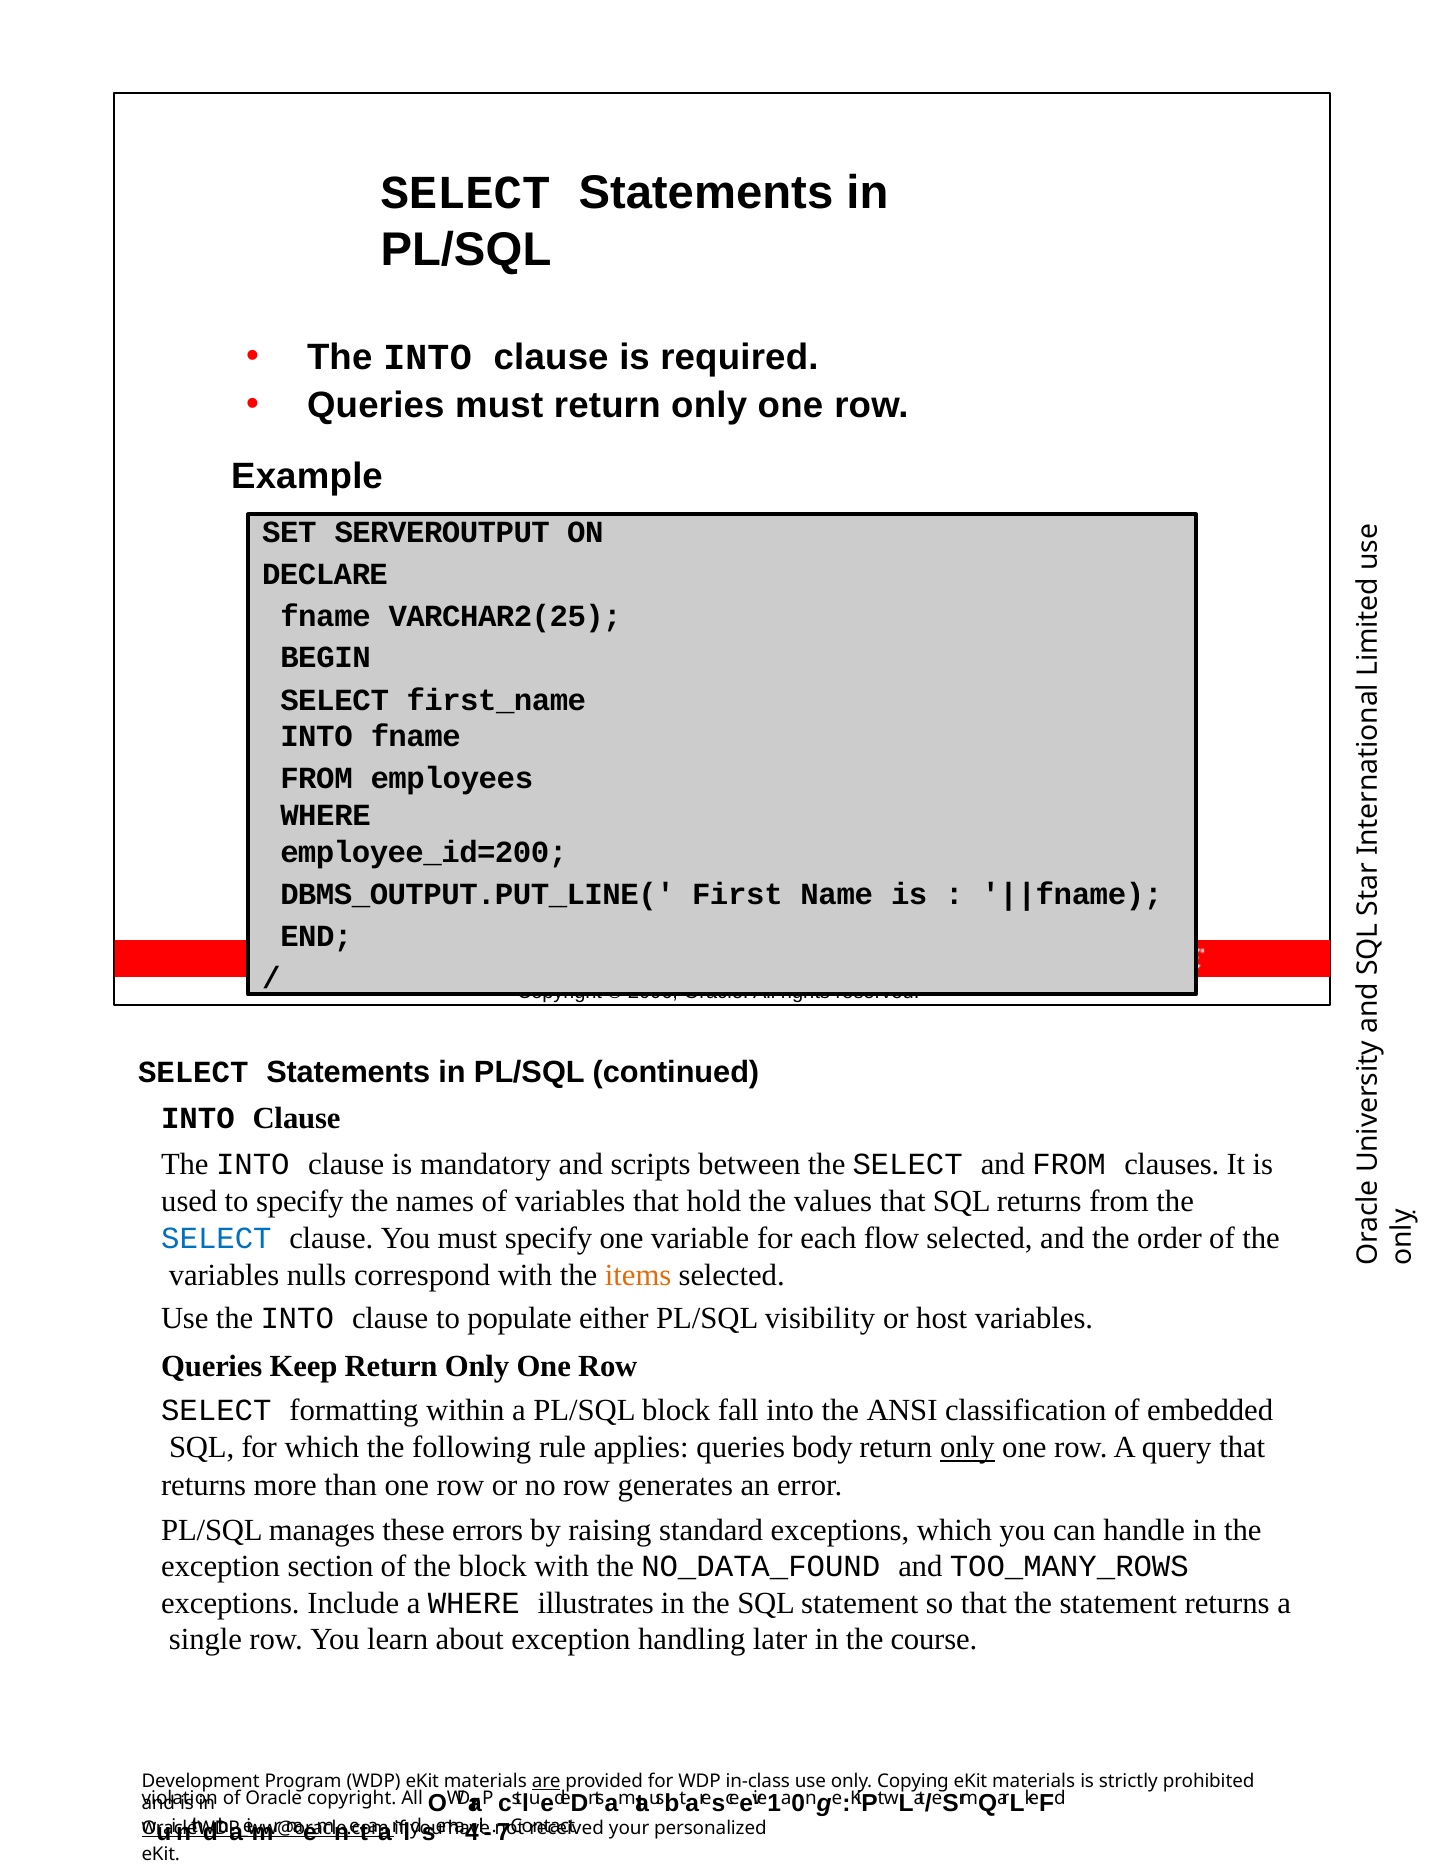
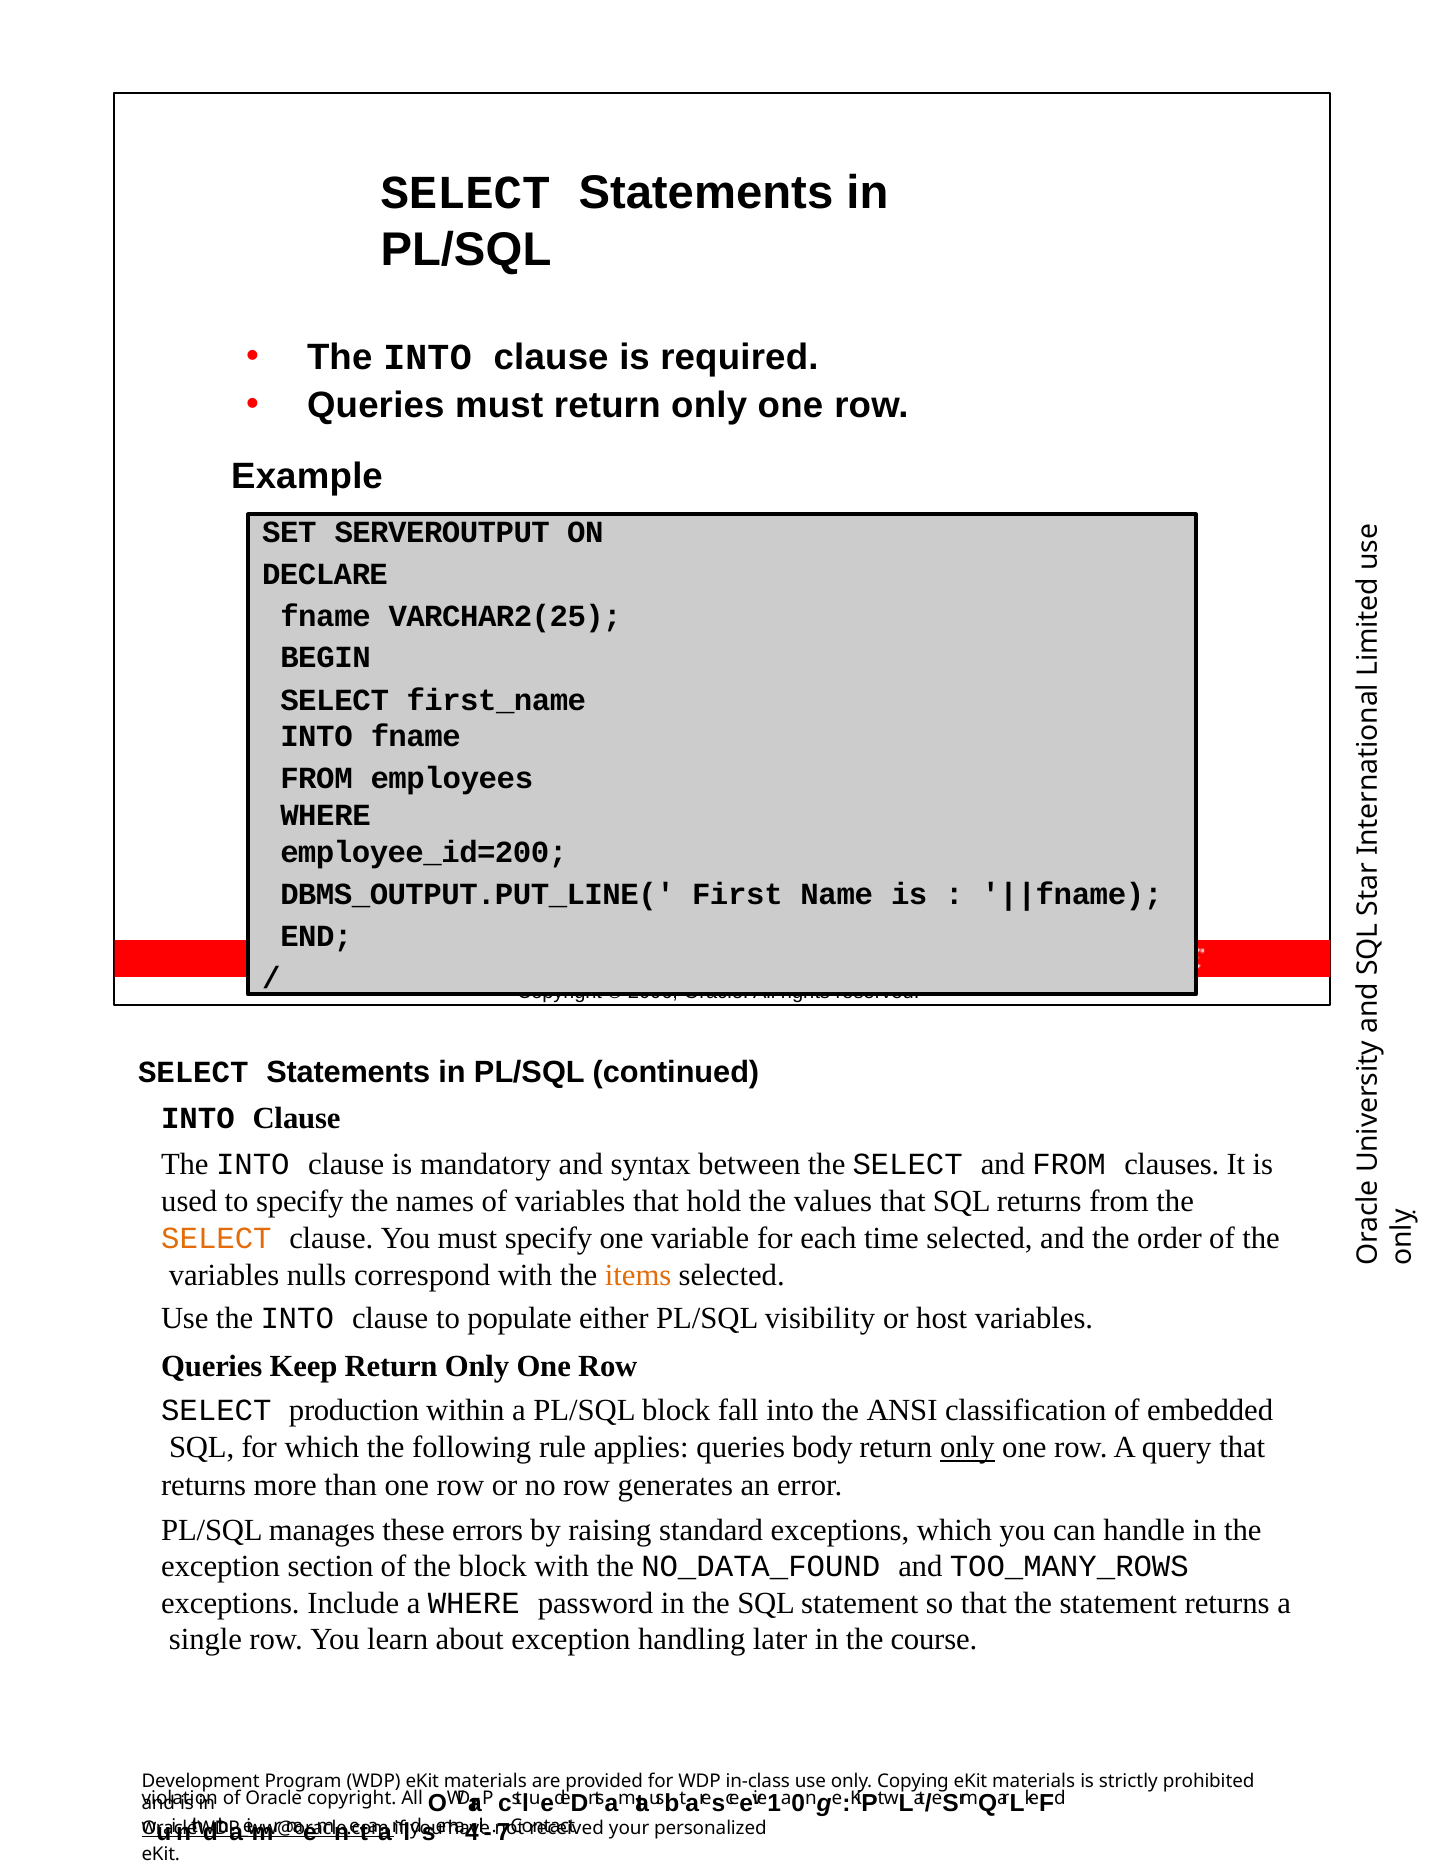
scripts: scripts -> syntax
SELECT at (216, 1238) colour: blue -> orange
flow: flow -> time
formatting: formatting -> production
illustrates: illustrates -> password
are underline: present -> none
